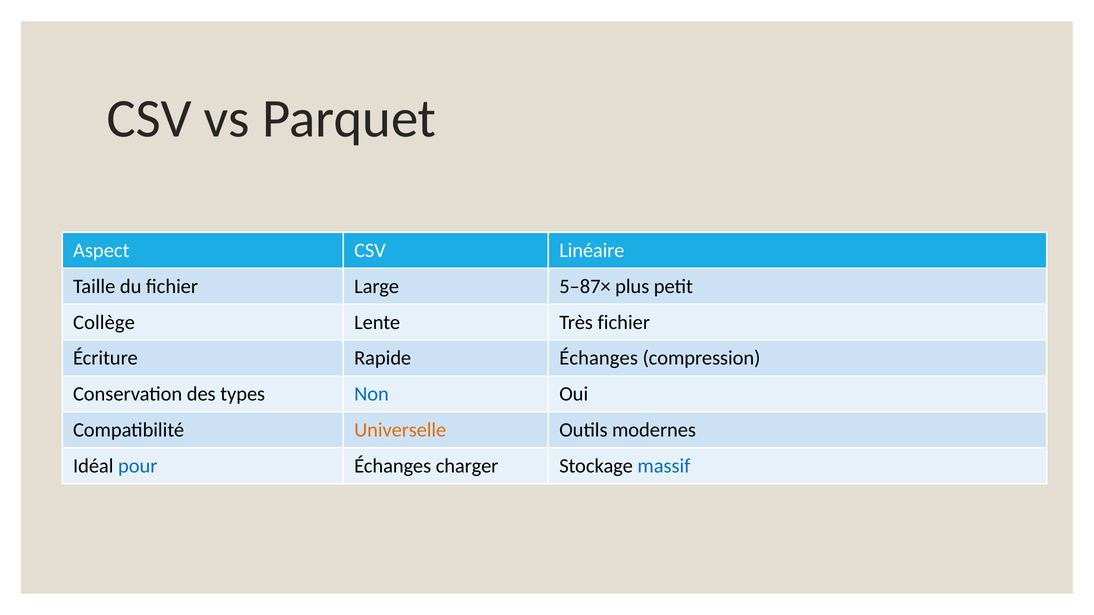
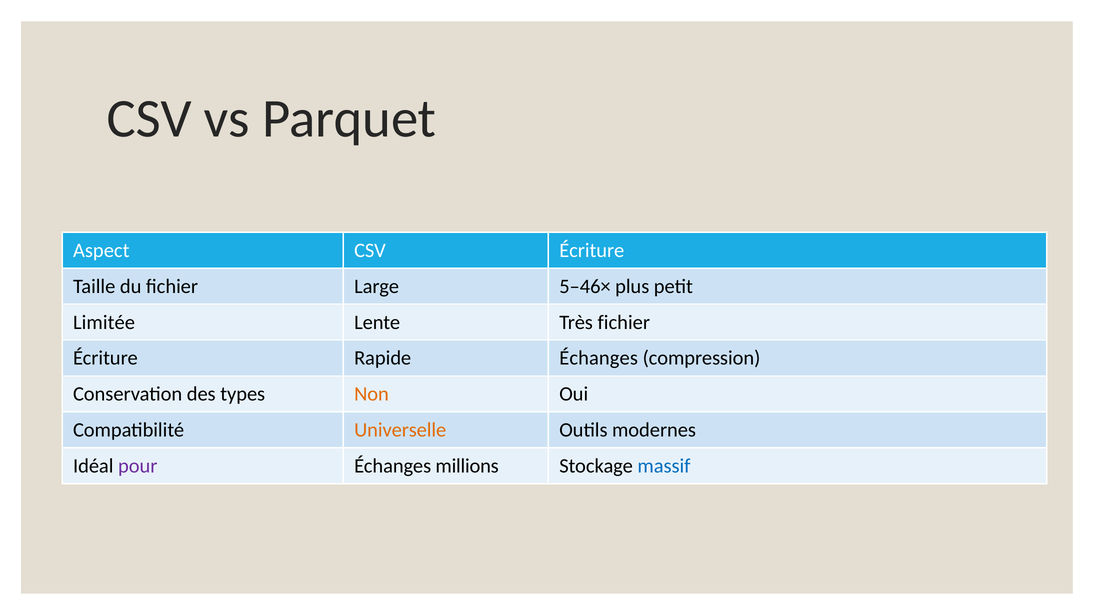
CSV Linéaire: Linéaire -> Écriture
5–87×: 5–87× -> 5–46×
Collège: Collège -> Limitée
Non colour: blue -> orange
pour colour: blue -> purple
charger: charger -> millions
